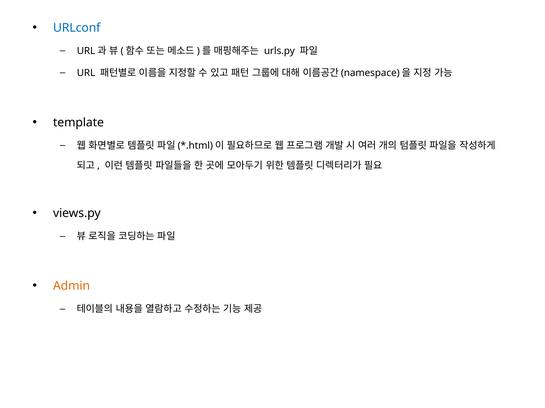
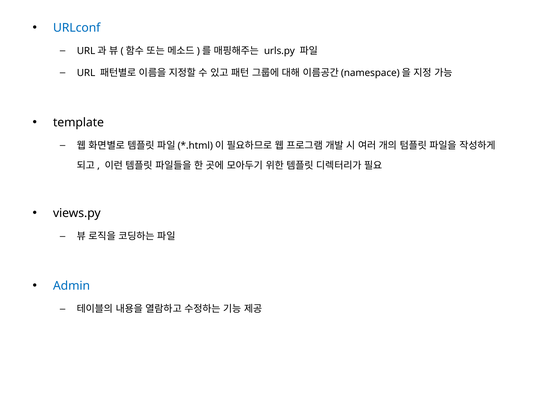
Admin colour: orange -> blue
